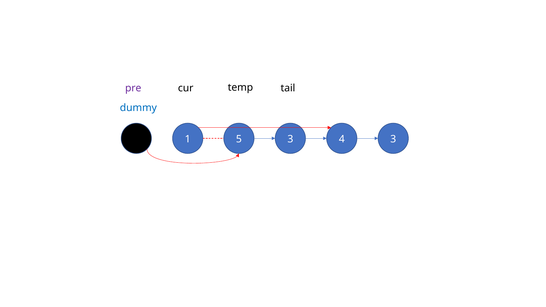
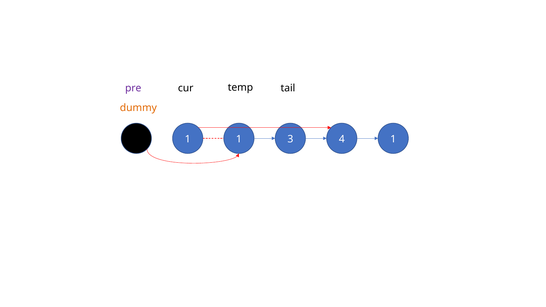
dummy colour: blue -> orange
1 5: 5 -> 1
3 3: 3 -> 1
